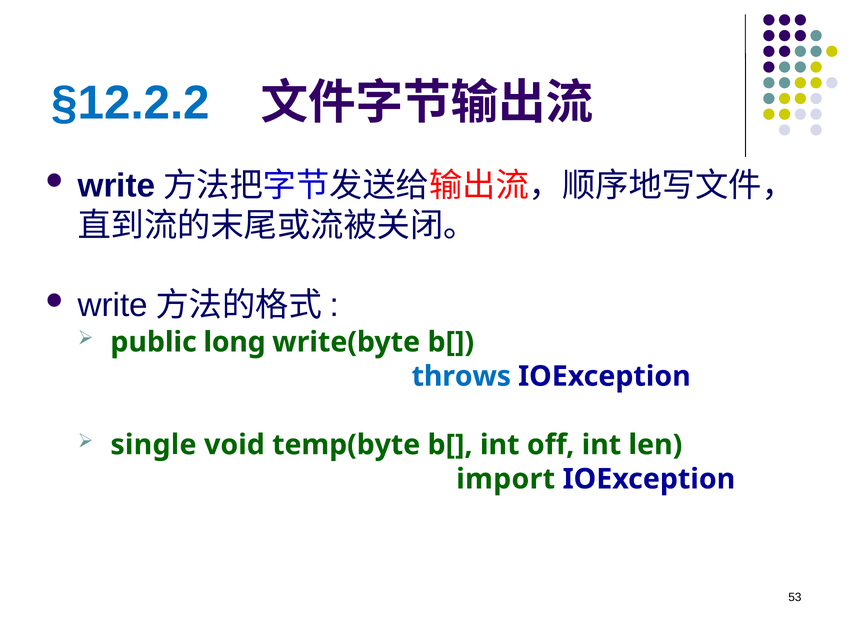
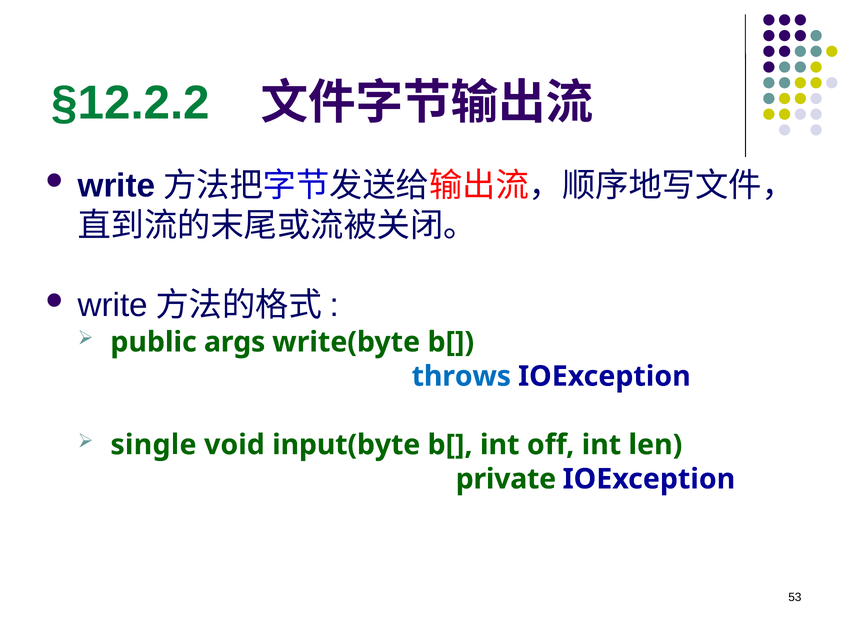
§12.2.2 colour: blue -> green
long: long -> args
temp(byte: temp(byte -> input(byte
import: import -> private
